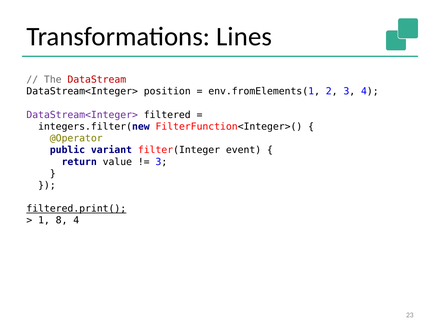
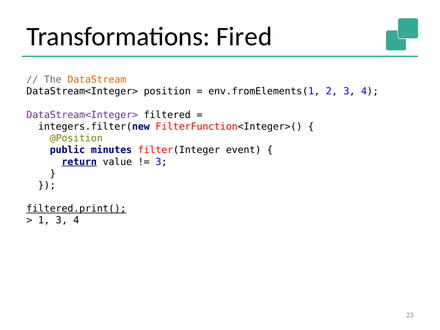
Lines: Lines -> Fired
DataStream colour: red -> orange
@Operator: @Operator -> @Position
variant: variant -> minutes
return underline: none -> present
1 8: 8 -> 3
